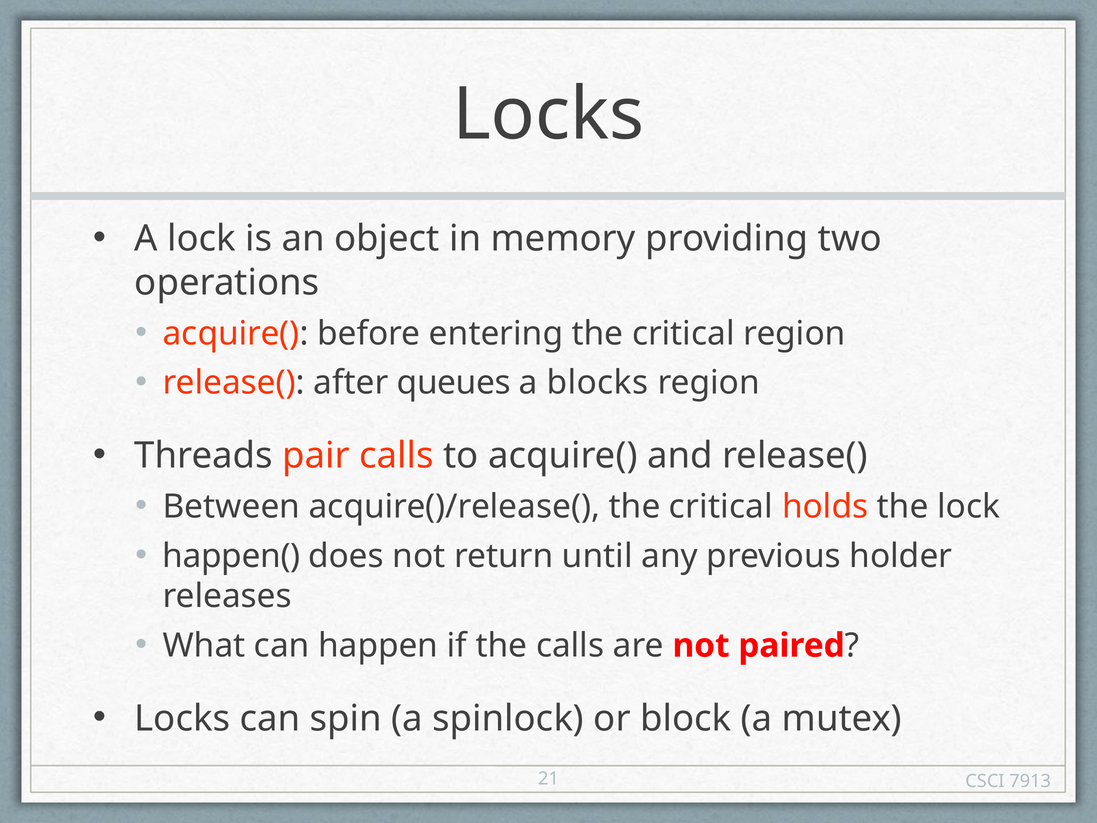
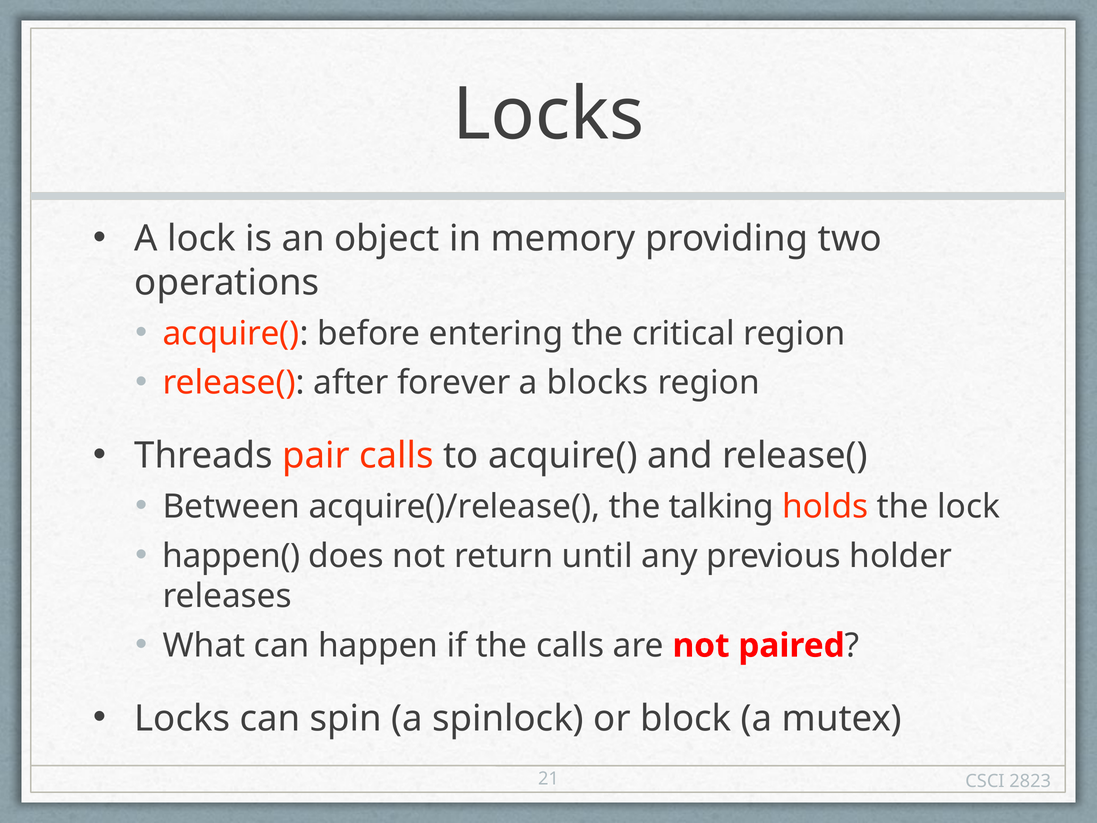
queues: queues -> forever
acquire()/release( the critical: critical -> talking
7913: 7913 -> 2823
